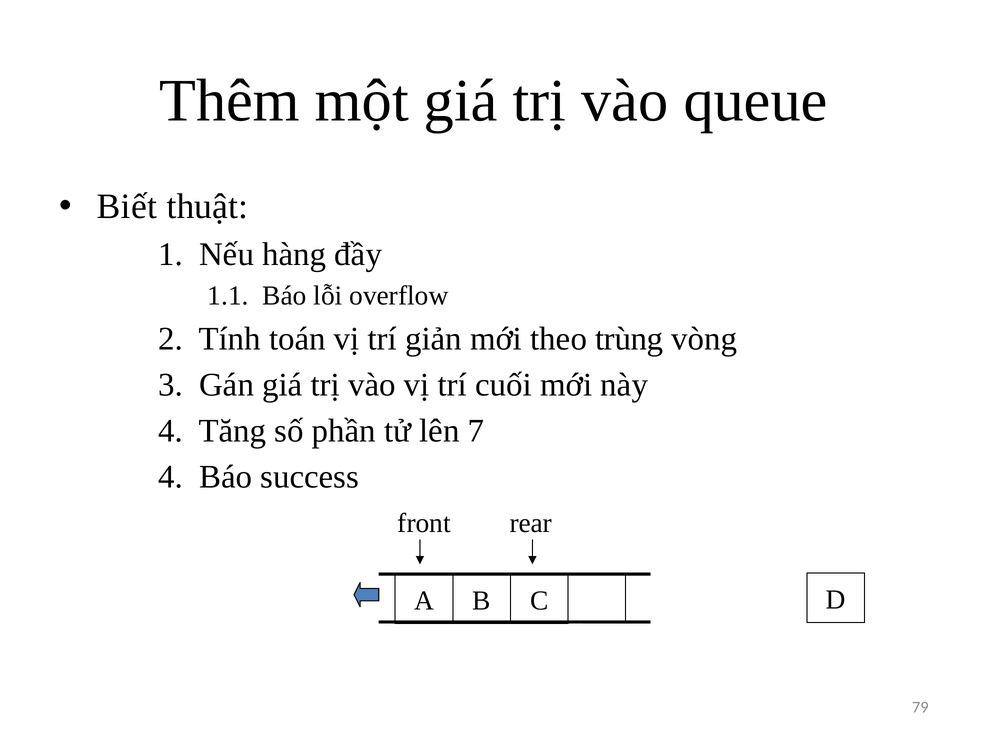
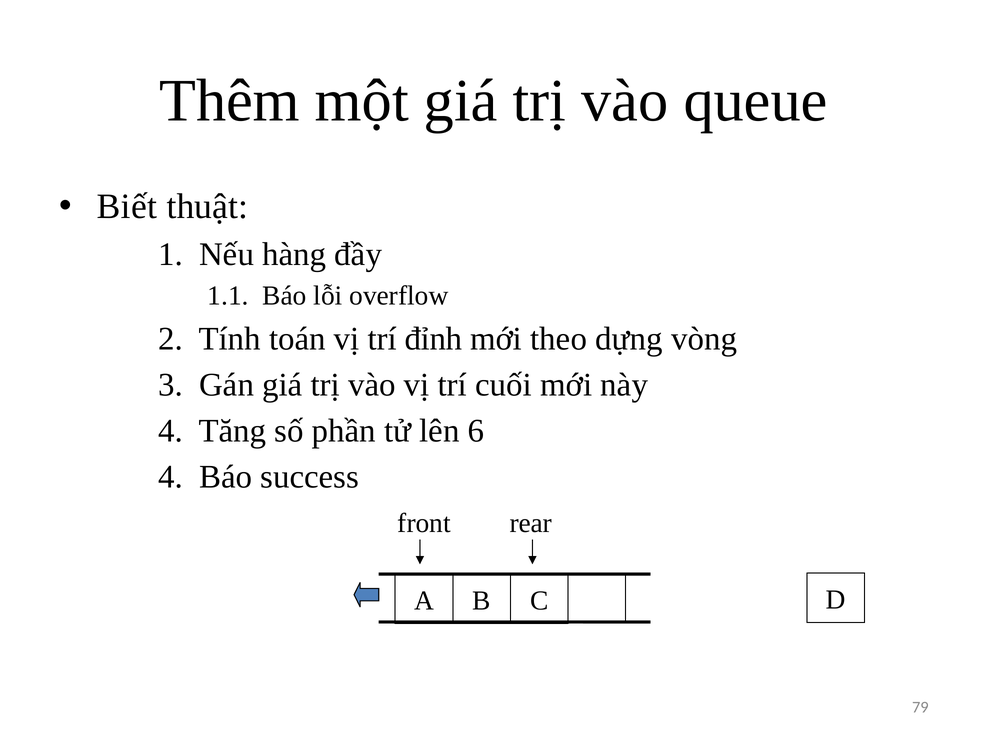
giản: giản -> đỉnh
trùng: trùng -> dựng
7: 7 -> 6
